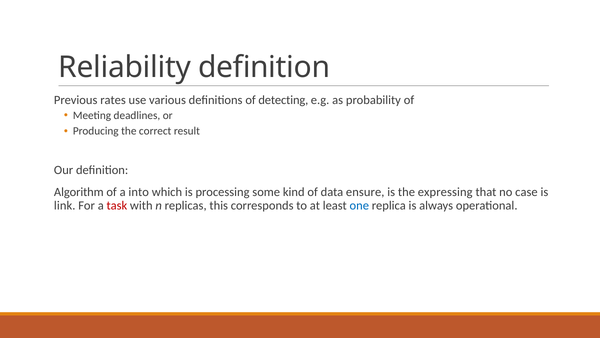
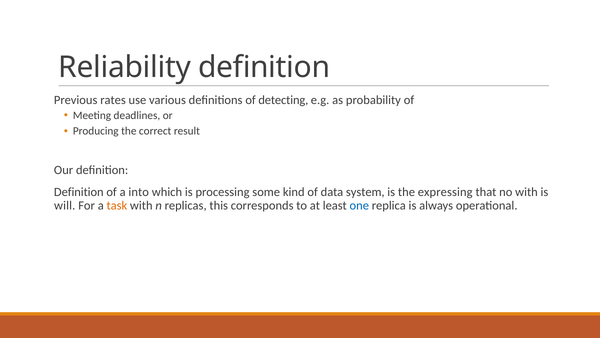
Algorithm at (79, 192): Algorithm -> Definition
ensure: ensure -> system
no case: case -> with
link: link -> will
task colour: red -> orange
